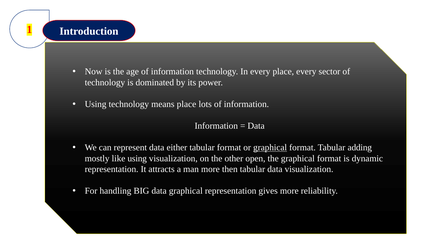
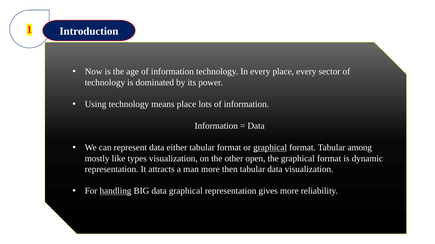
adding: adding -> among
like using: using -> types
handling underline: none -> present
